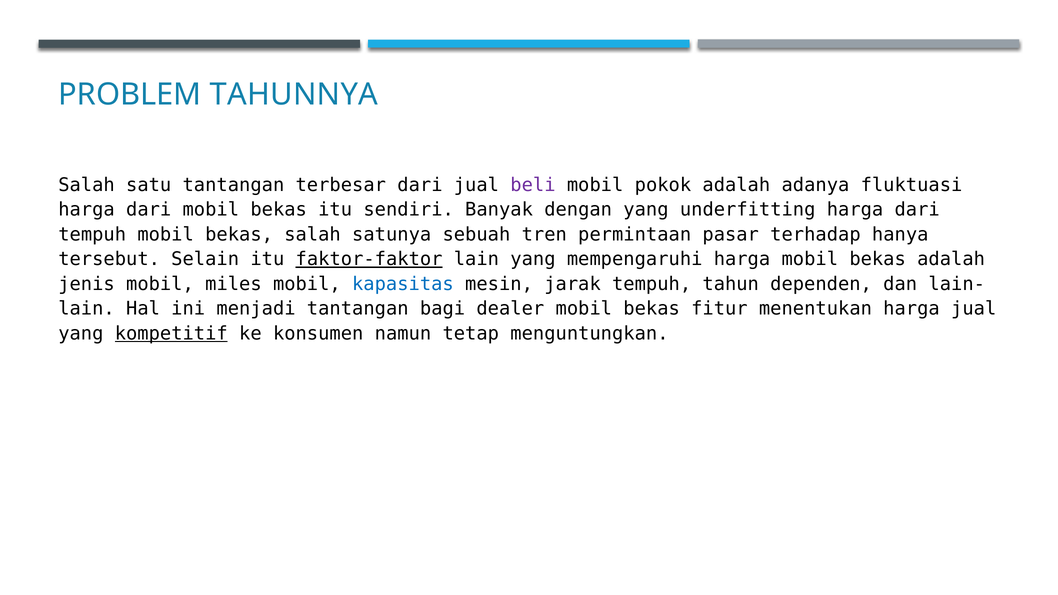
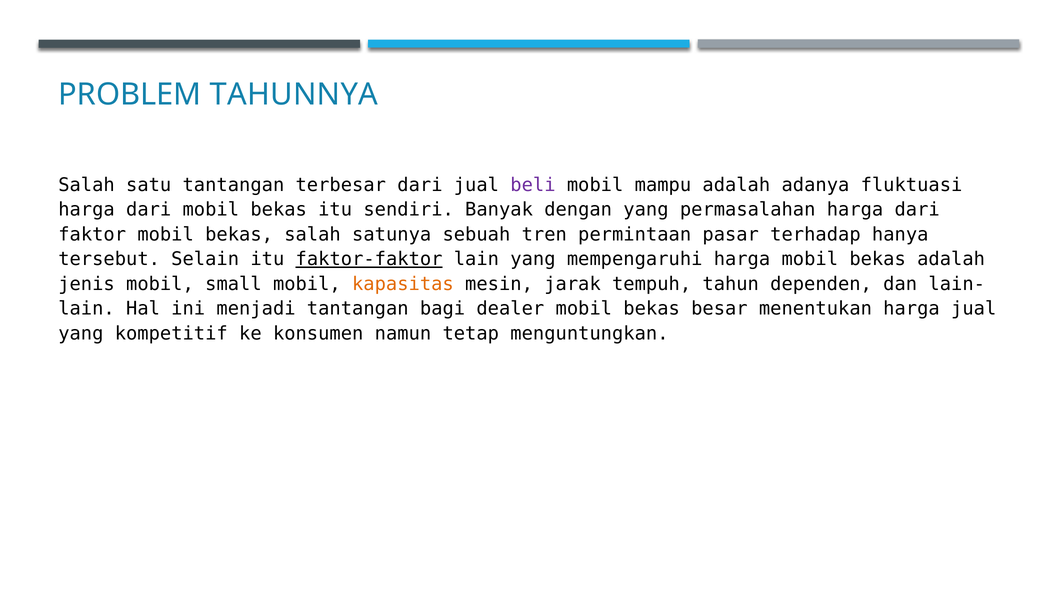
pokok: pokok -> mampu
underfitting: underfitting -> permasalahan
tempuh at (92, 235): tempuh -> faktor
miles: miles -> small
kapasitas colour: blue -> orange
fitur: fitur -> besar
kompetitif underline: present -> none
